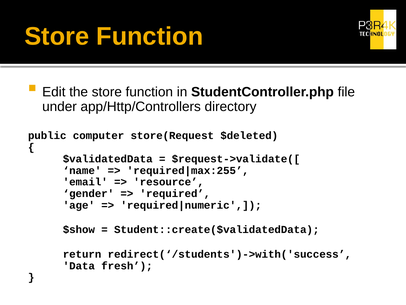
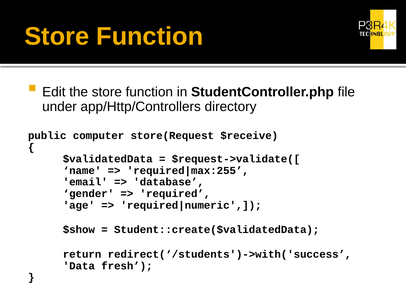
$deleted: $deleted -> $receive
resource: resource -> database
